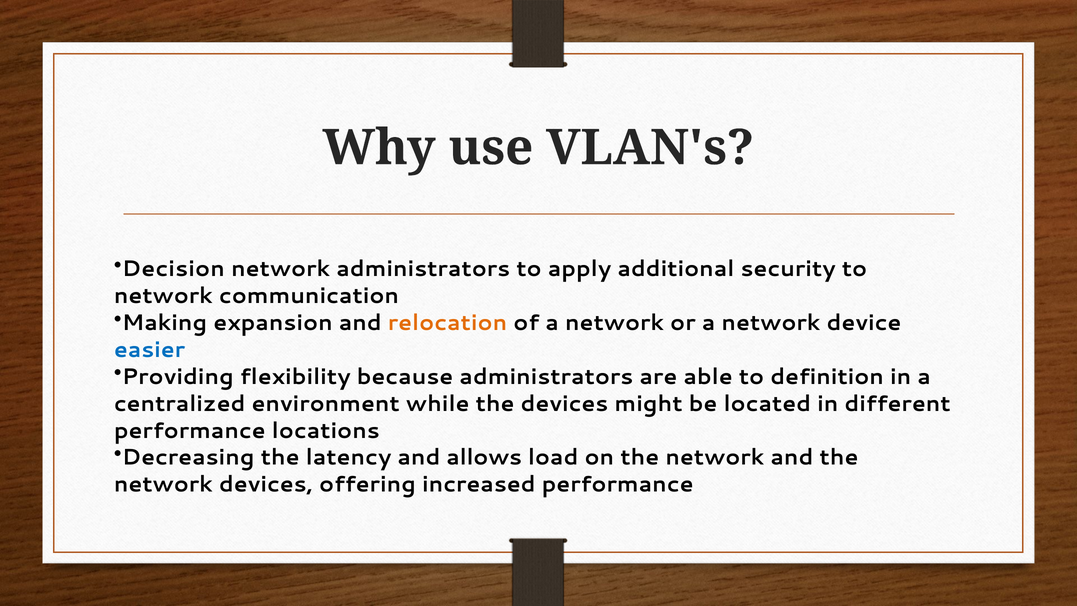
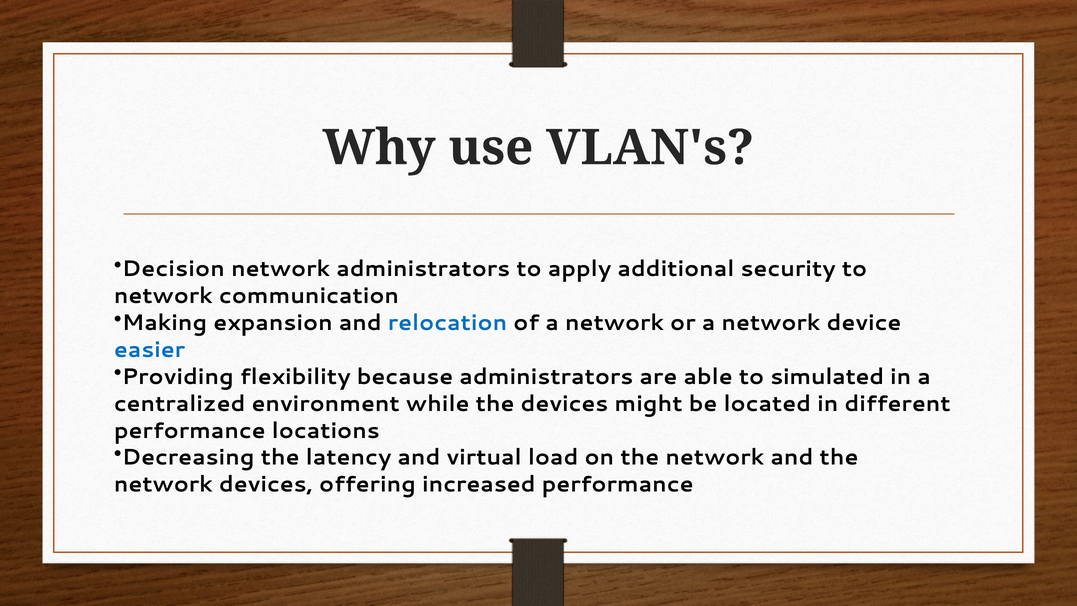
relocation colour: orange -> blue
definition: definition -> simulated
allows: allows -> virtual
